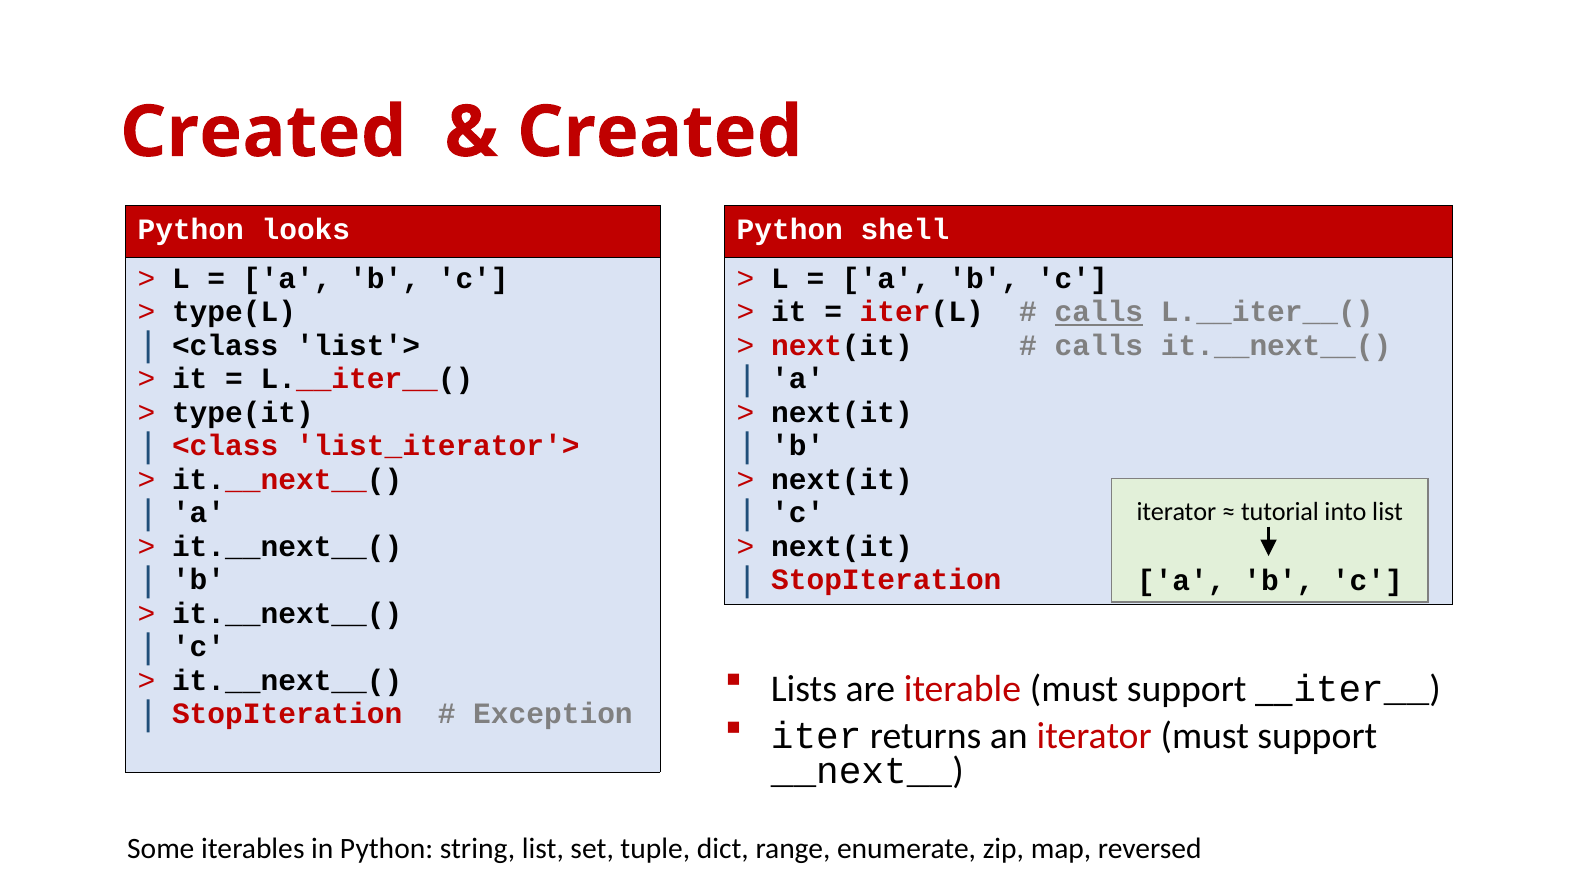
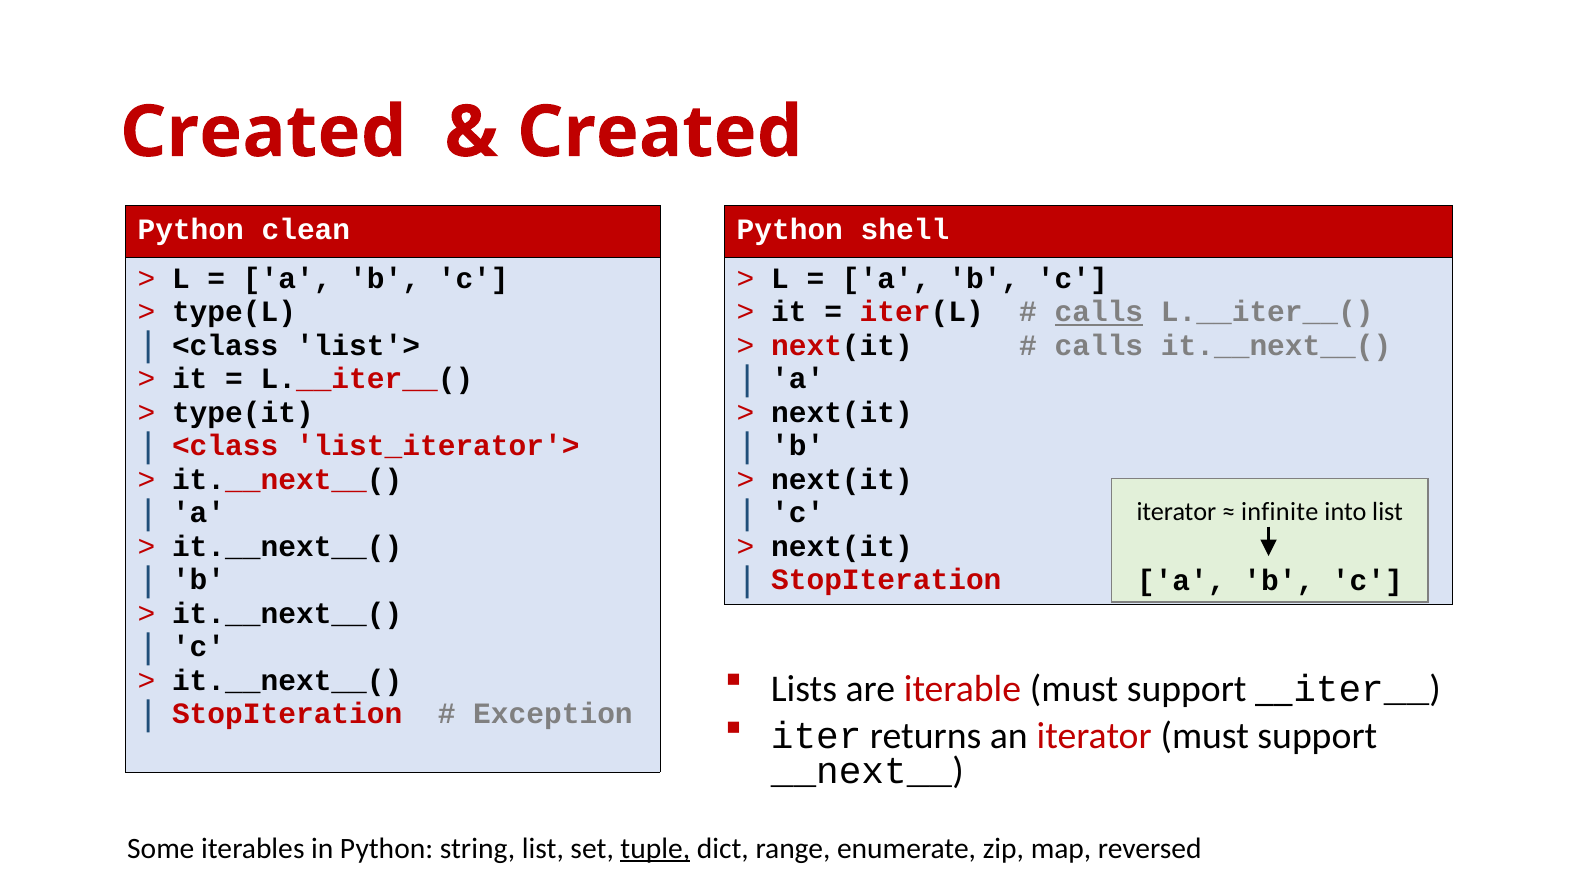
looks: looks -> clean
tutorial: tutorial -> infinite
tuple underline: none -> present
